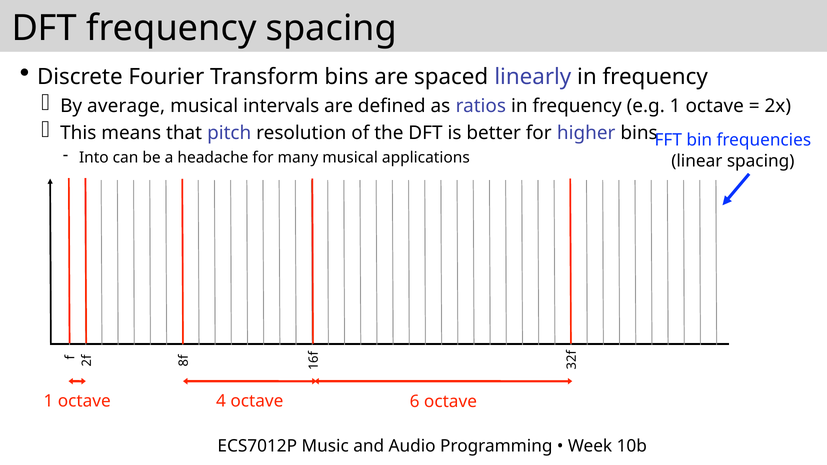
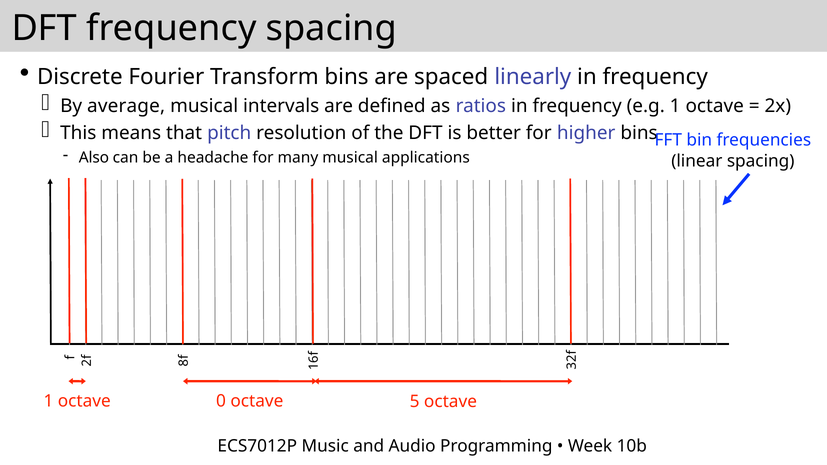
Into: Into -> Also
4: 4 -> 0
octave 6: 6 -> 5
